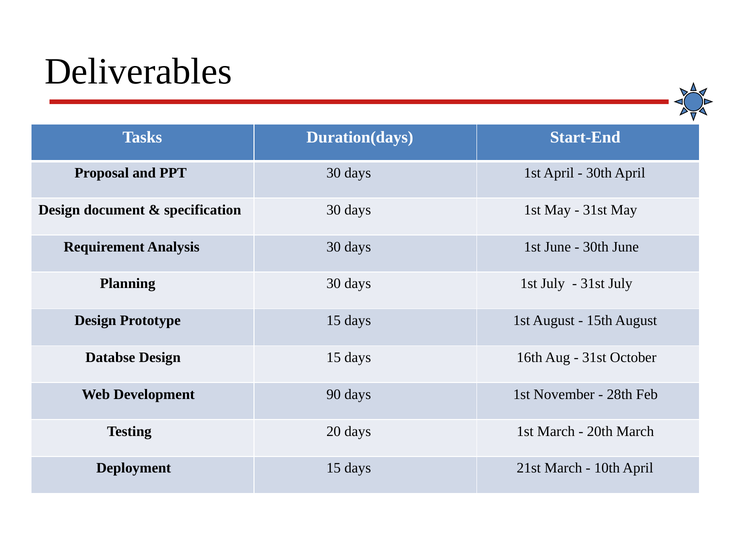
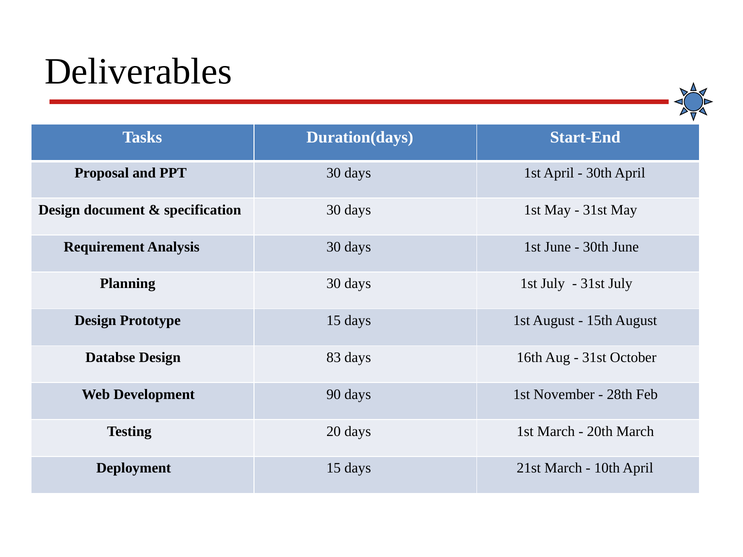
Design 15: 15 -> 83
